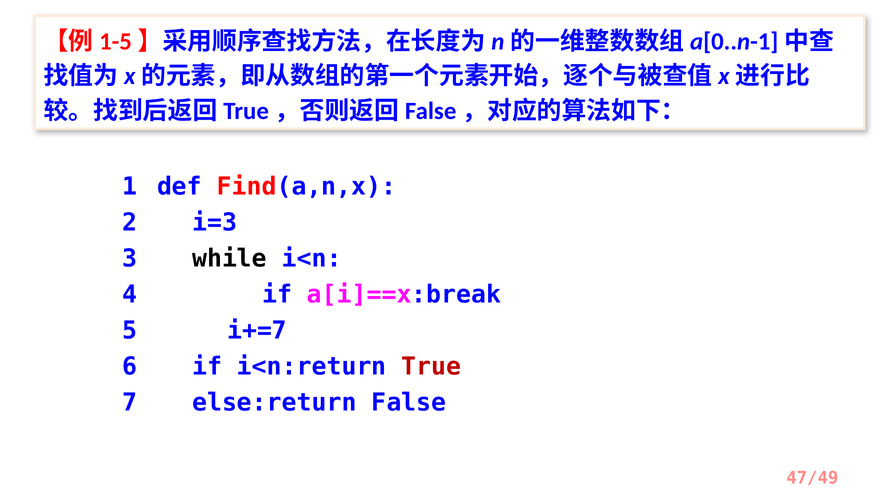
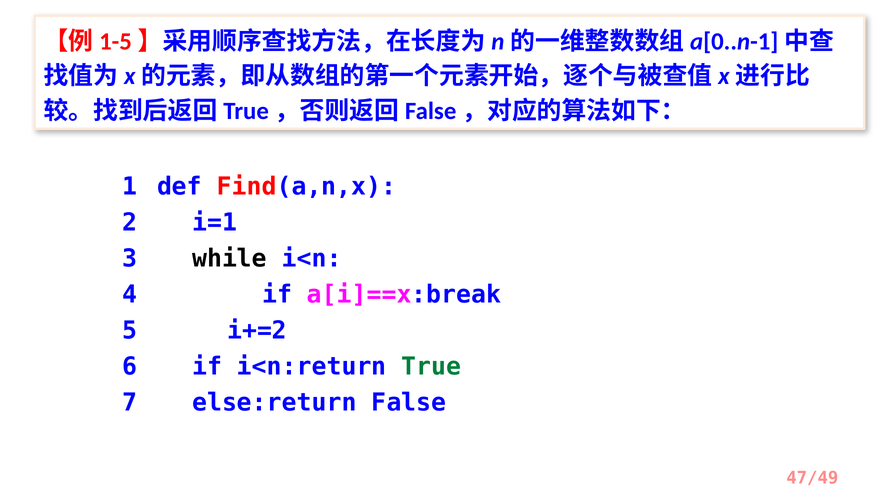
i=3: i=3 -> i=1
i+=7: i+=7 -> i+=2
True colour: red -> green
